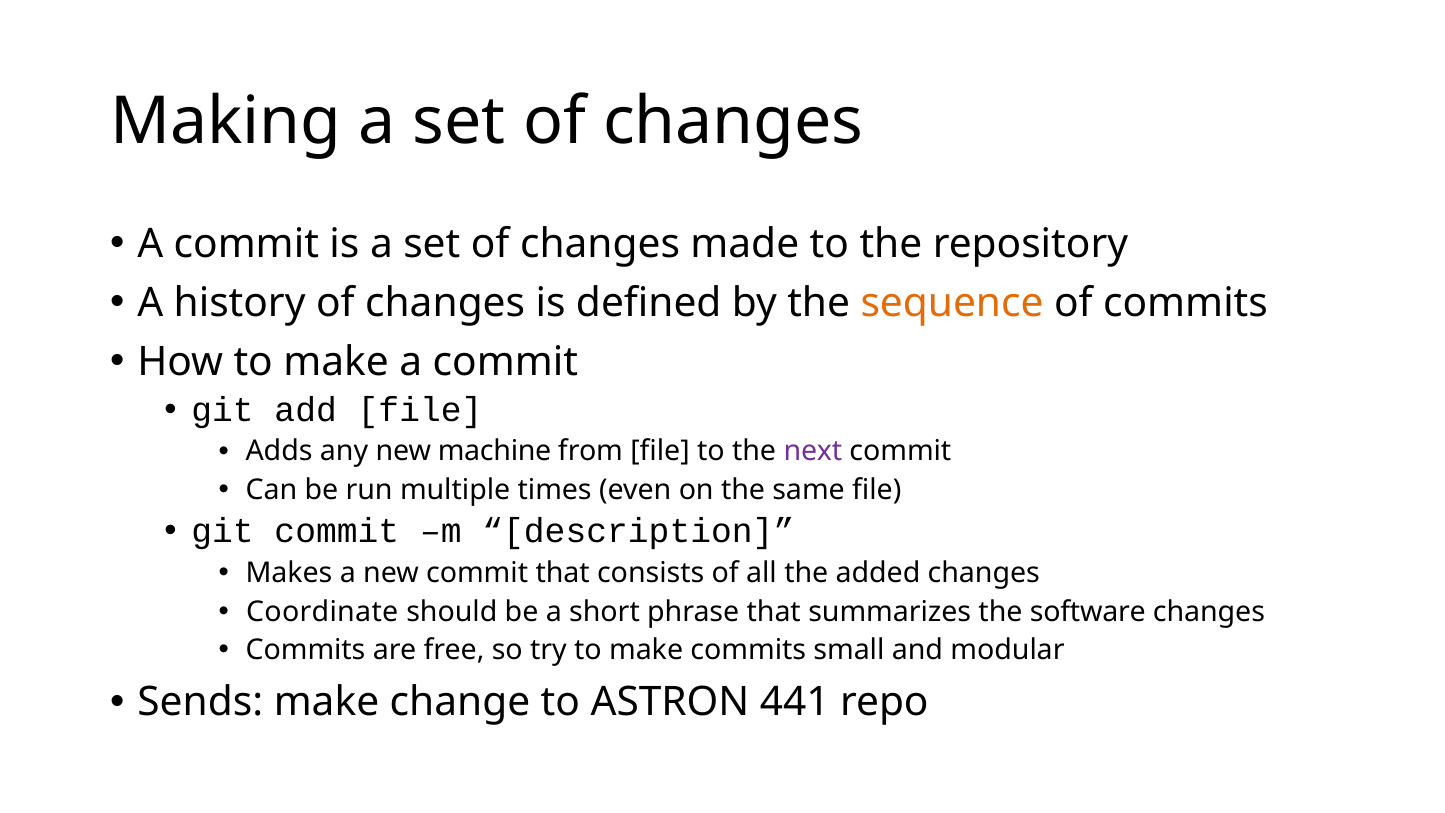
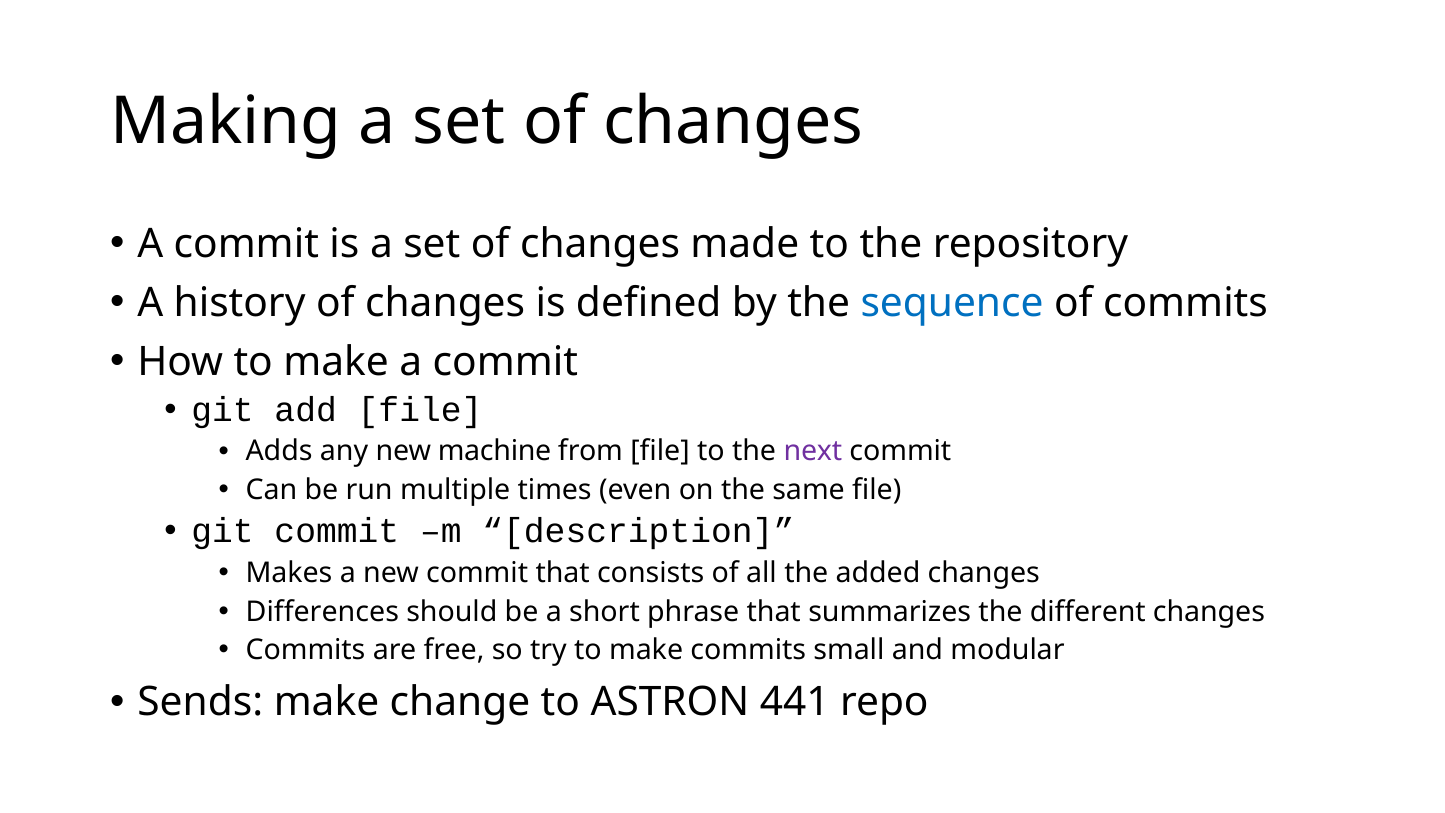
sequence colour: orange -> blue
Coordinate: Coordinate -> Differences
software: software -> different
